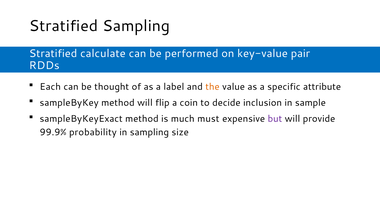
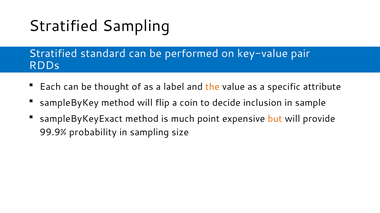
calculate: calculate -> standard
must: must -> point
but colour: purple -> orange
